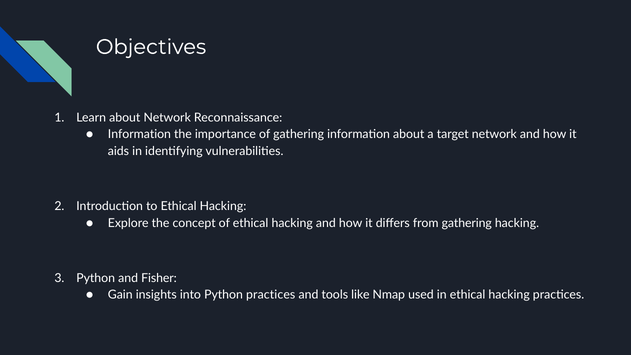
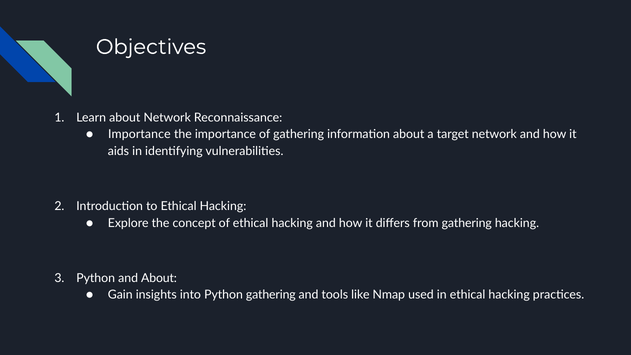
Information at (139, 134): Information -> Importance
and Fisher: Fisher -> About
Python practices: practices -> gathering
